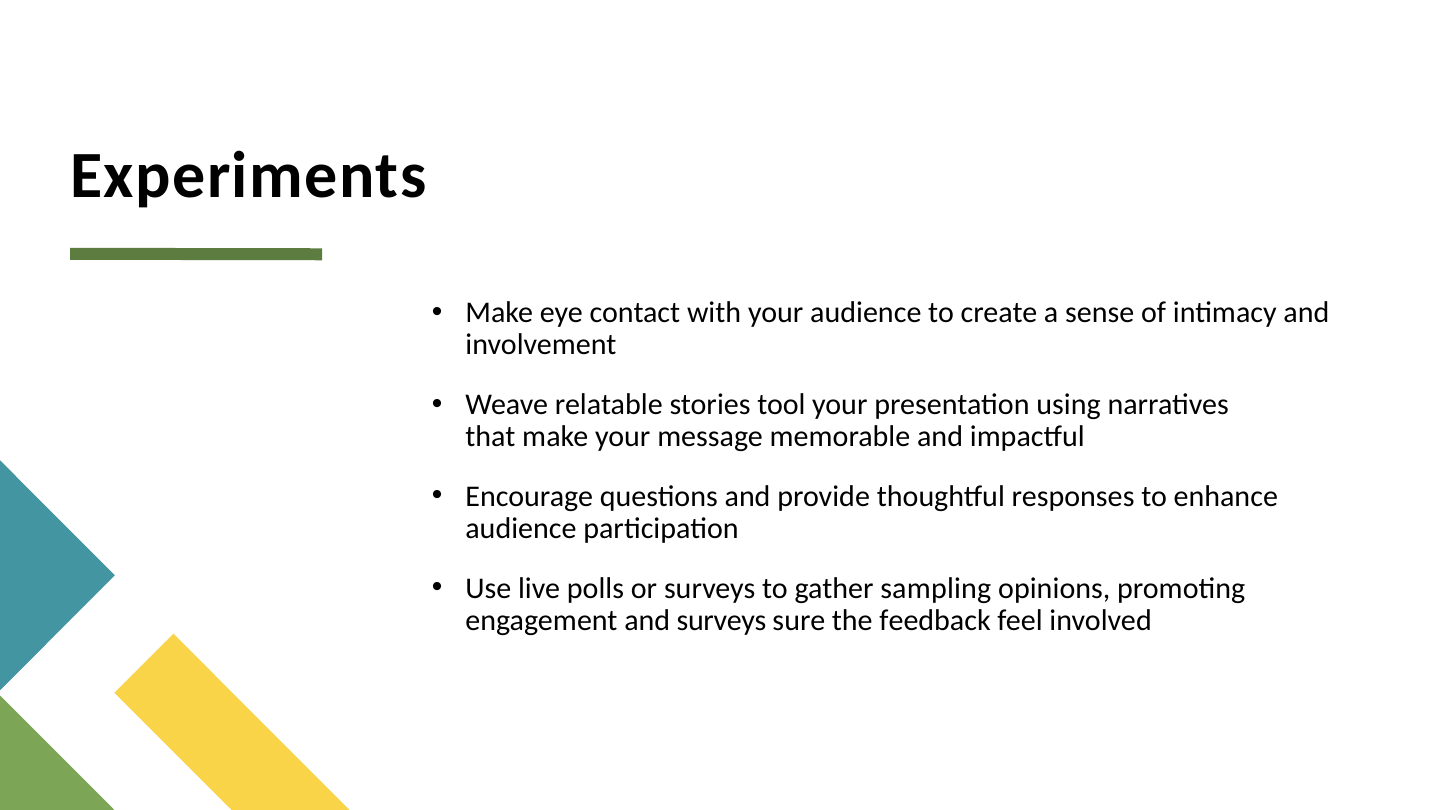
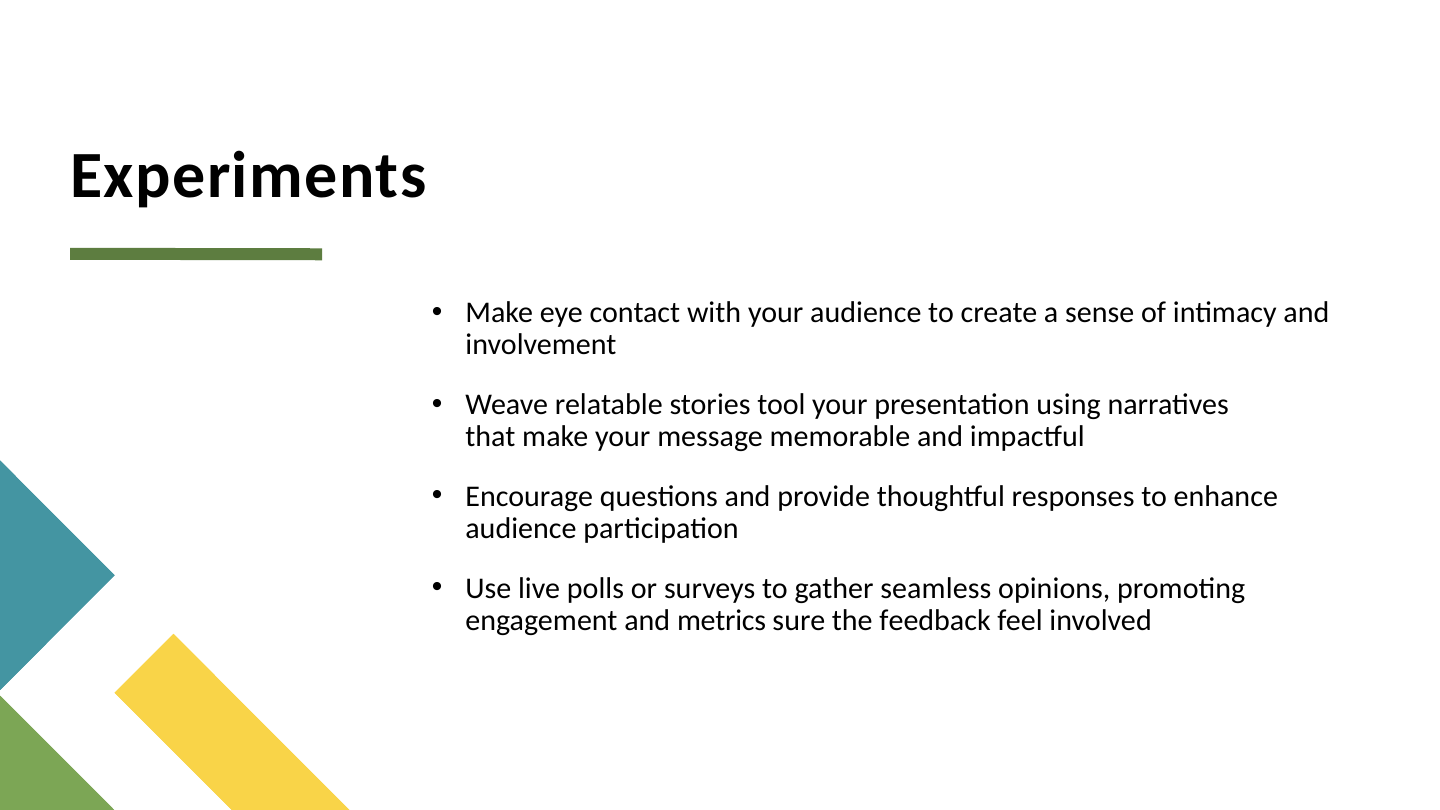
sampling: sampling -> seamless
and surveys: surveys -> metrics
